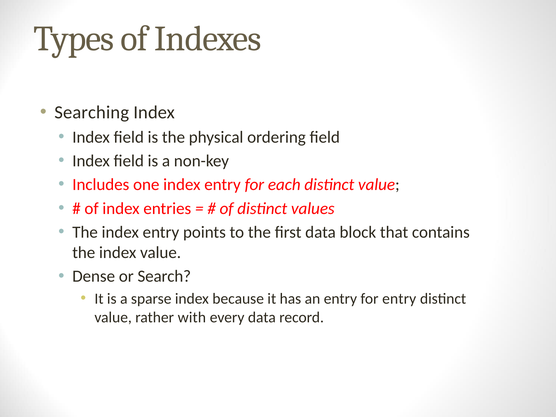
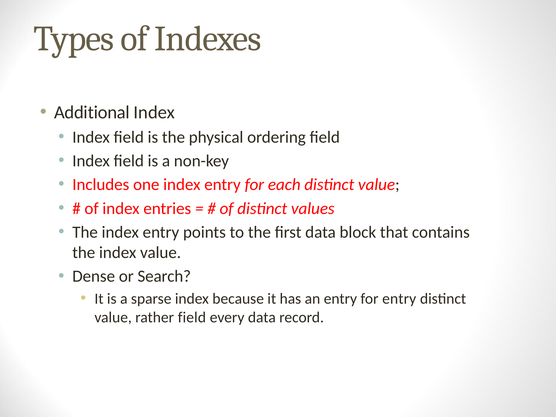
Searching: Searching -> Additional
rather with: with -> field
